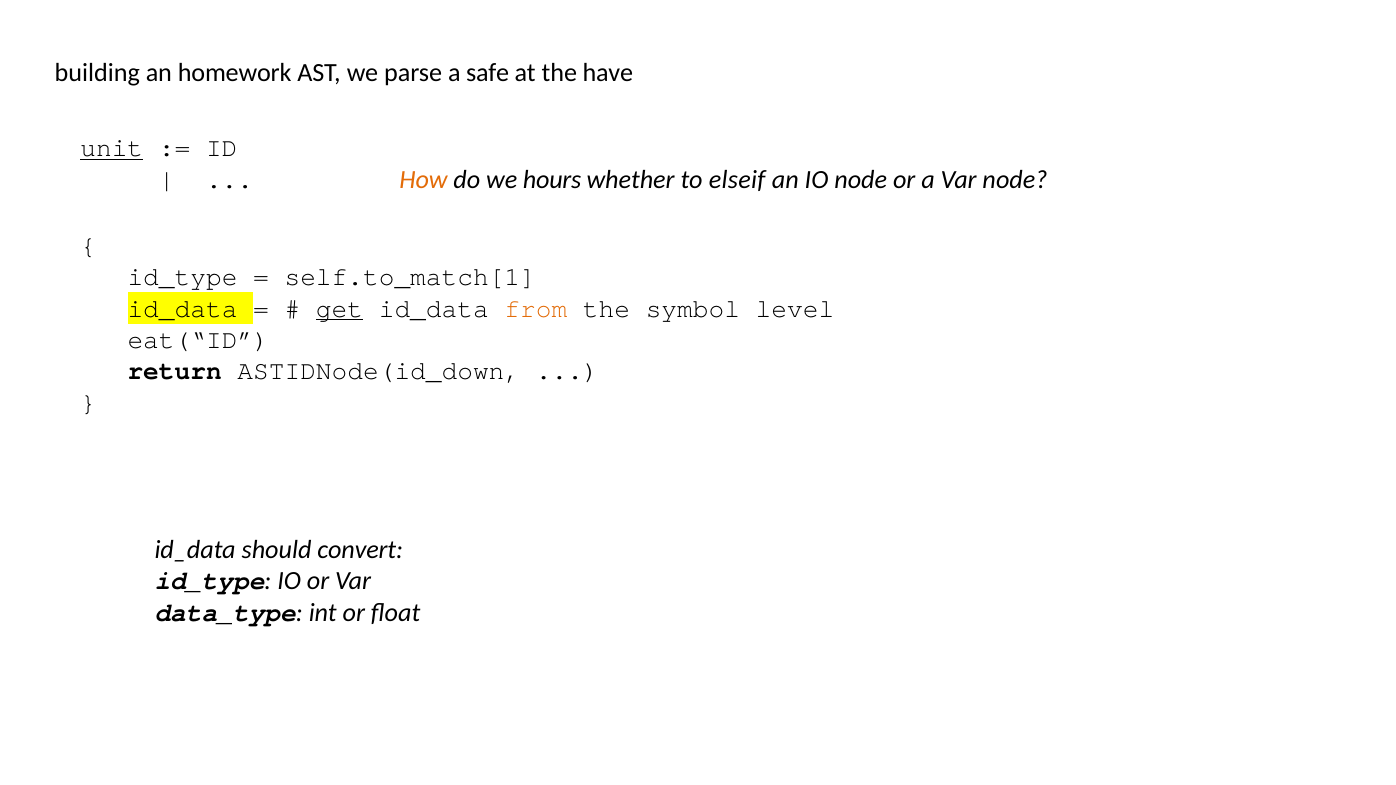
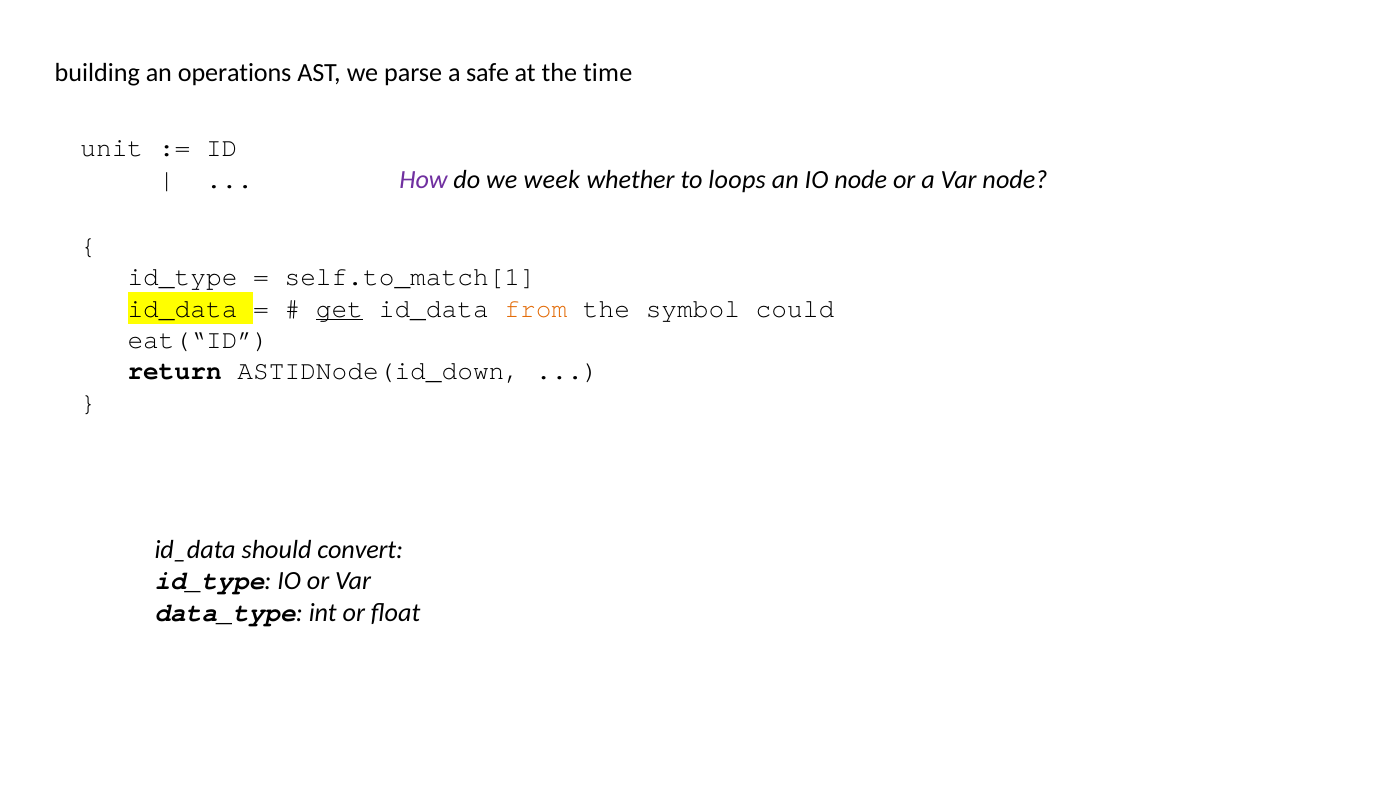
homework: homework -> operations
have: have -> time
unit underline: present -> none
How colour: orange -> purple
hours: hours -> week
elseif: elseif -> loops
level: level -> could
